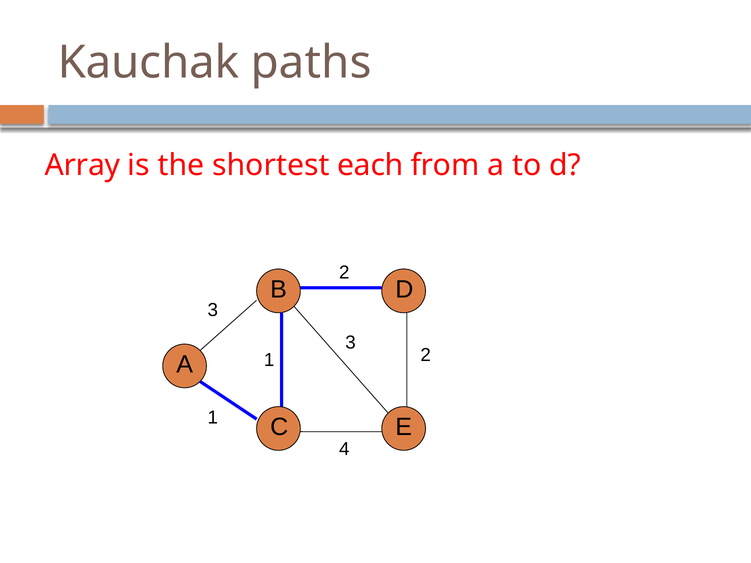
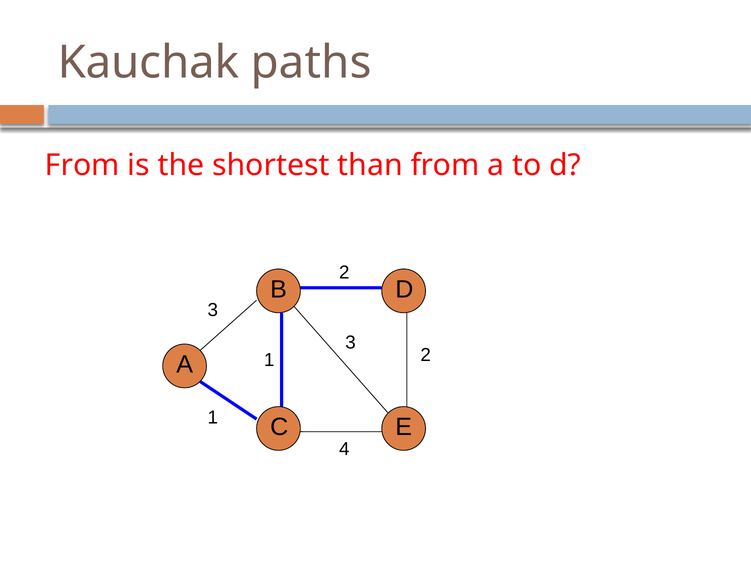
Array at (82, 165): Array -> From
each: each -> than
